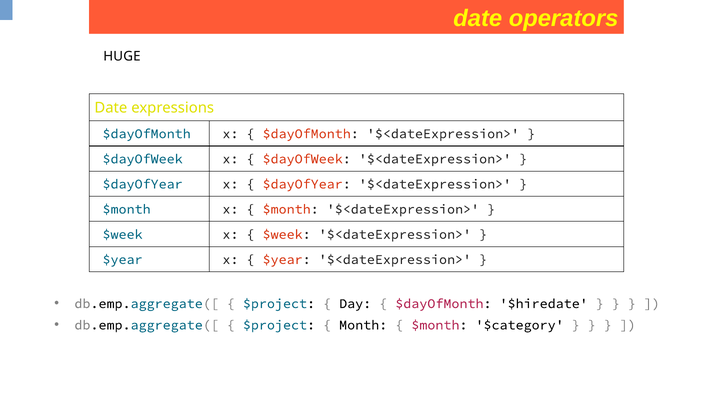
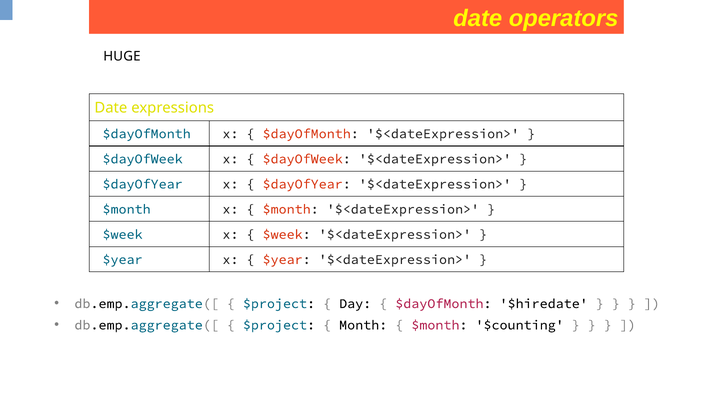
$category: $category -> $counting
